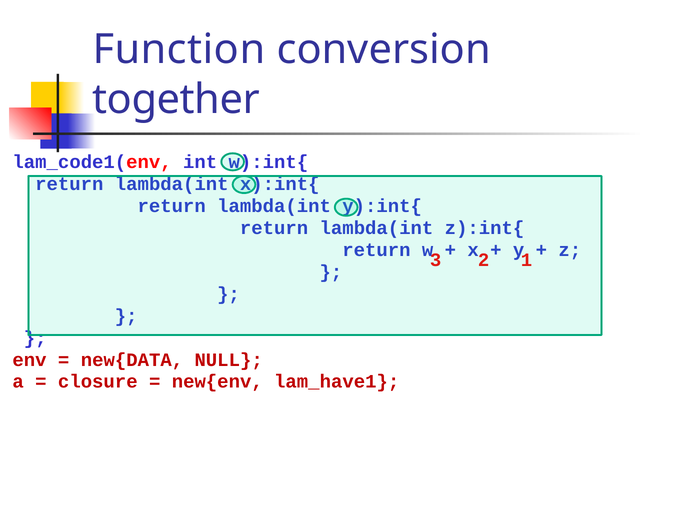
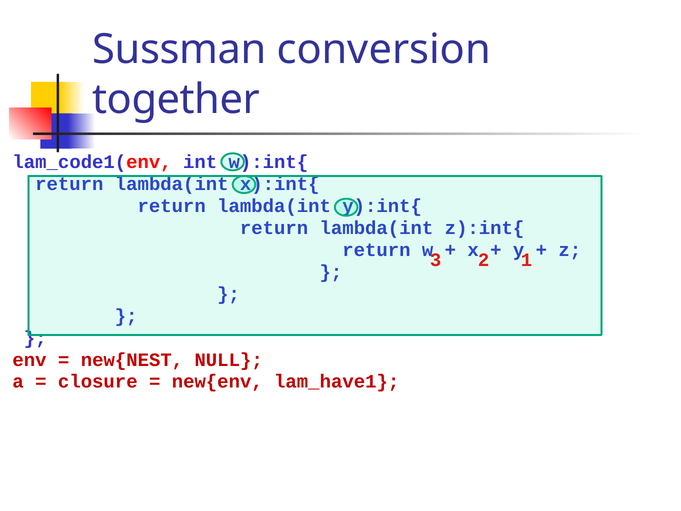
Function: Function -> Sussman
new{DATA: new{DATA -> new{NEST
